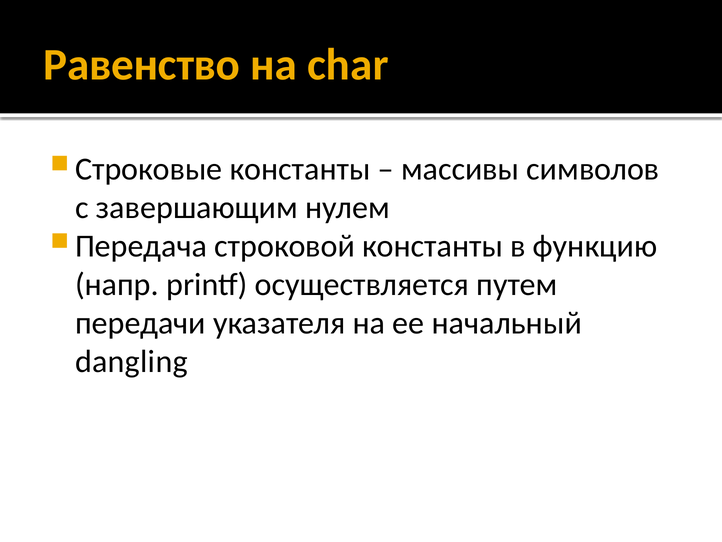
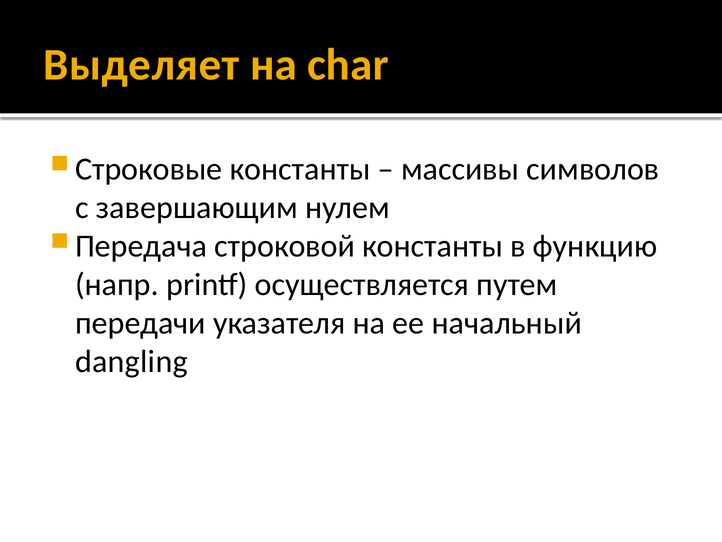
Равенство: Равенство -> Выделяет
